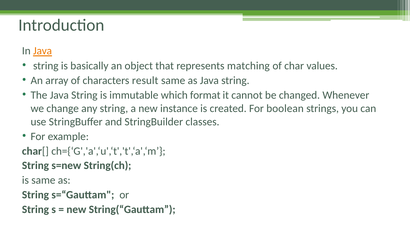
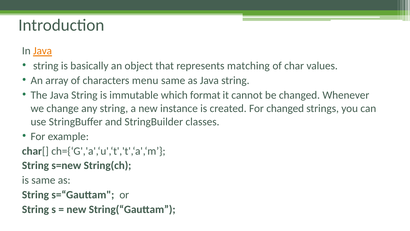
result: result -> menu
For boolean: boolean -> changed
